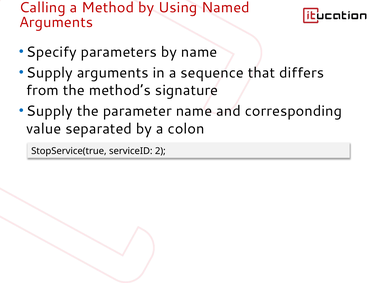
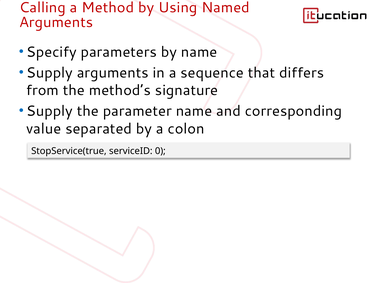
2: 2 -> 0
